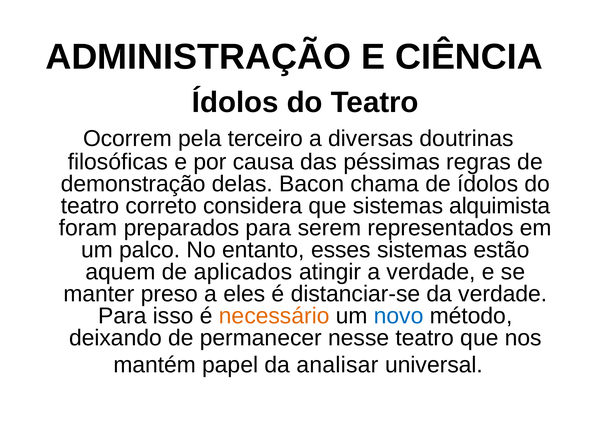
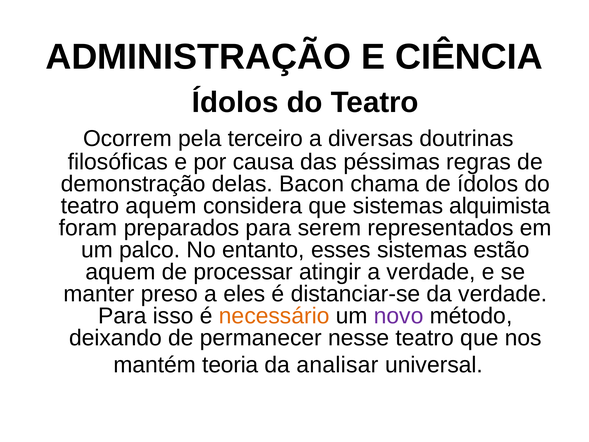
teatro correto: correto -> aquem
aplicados: aplicados -> processar
novo colour: blue -> purple
papel: papel -> teoria
